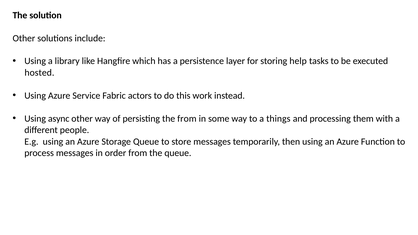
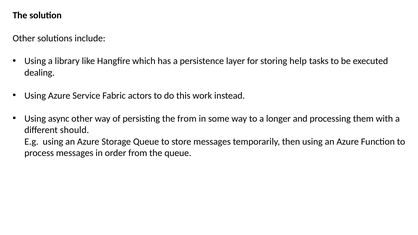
hosted: hosted -> dealing
things: things -> longer
people: people -> should
